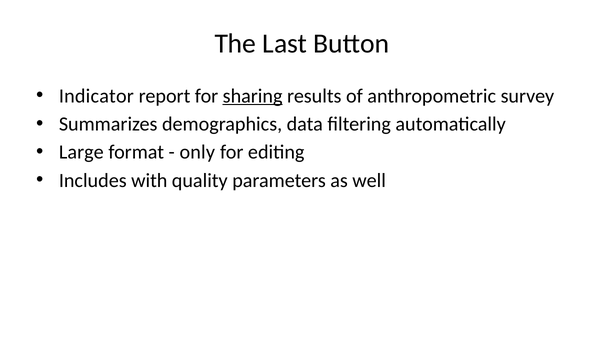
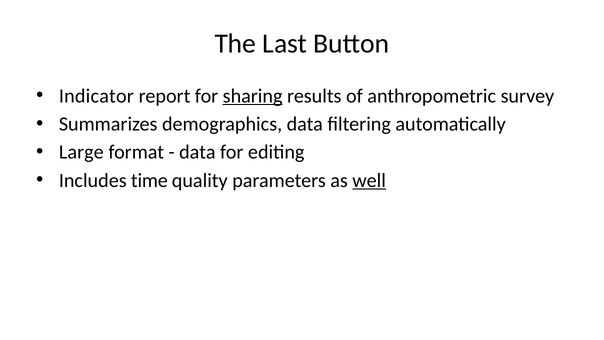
only at (197, 152): only -> data
with: with -> time
well underline: none -> present
